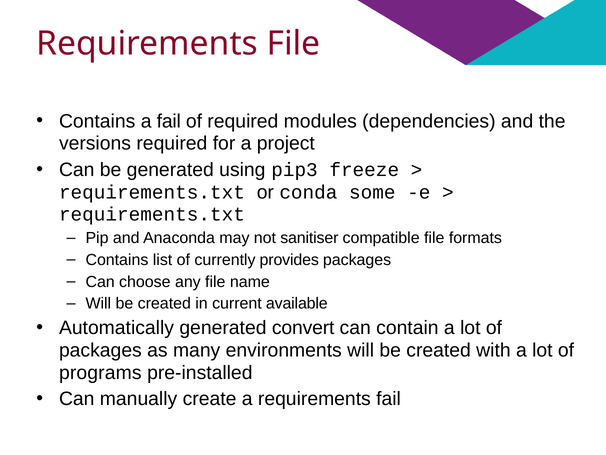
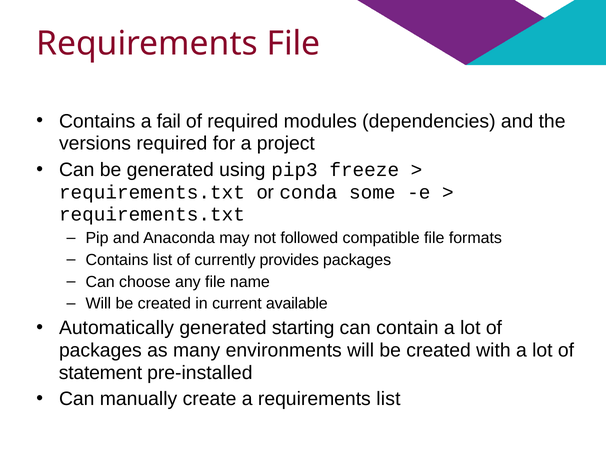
sanitiser: sanitiser -> followed
convert: convert -> starting
programs: programs -> statement
requirements fail: fail -> list
